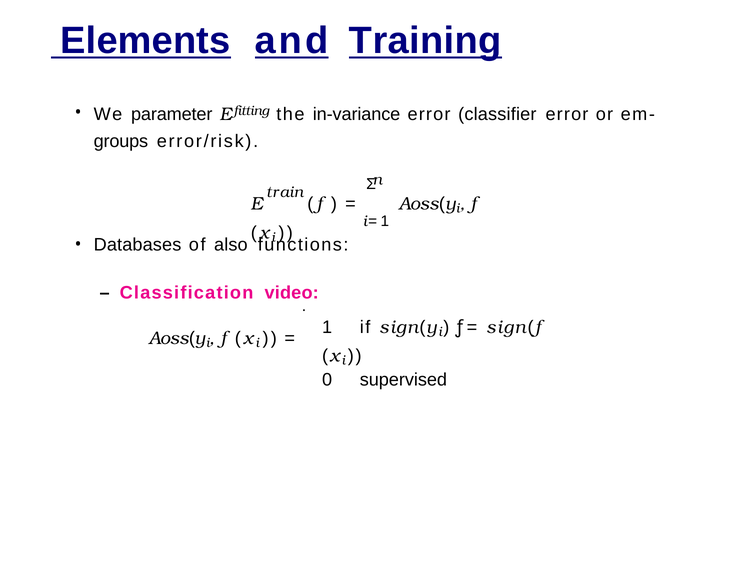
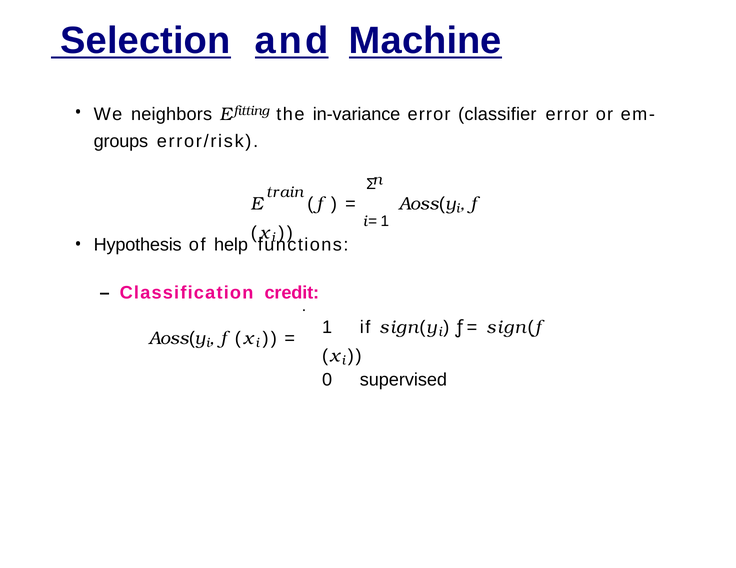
Elements: Elements -> Selection
Training: Training -> Machine
parameter: parameter -> neighbors
Databases: Databases -> Hypothesis
also: also -> help
video: video -> credit
